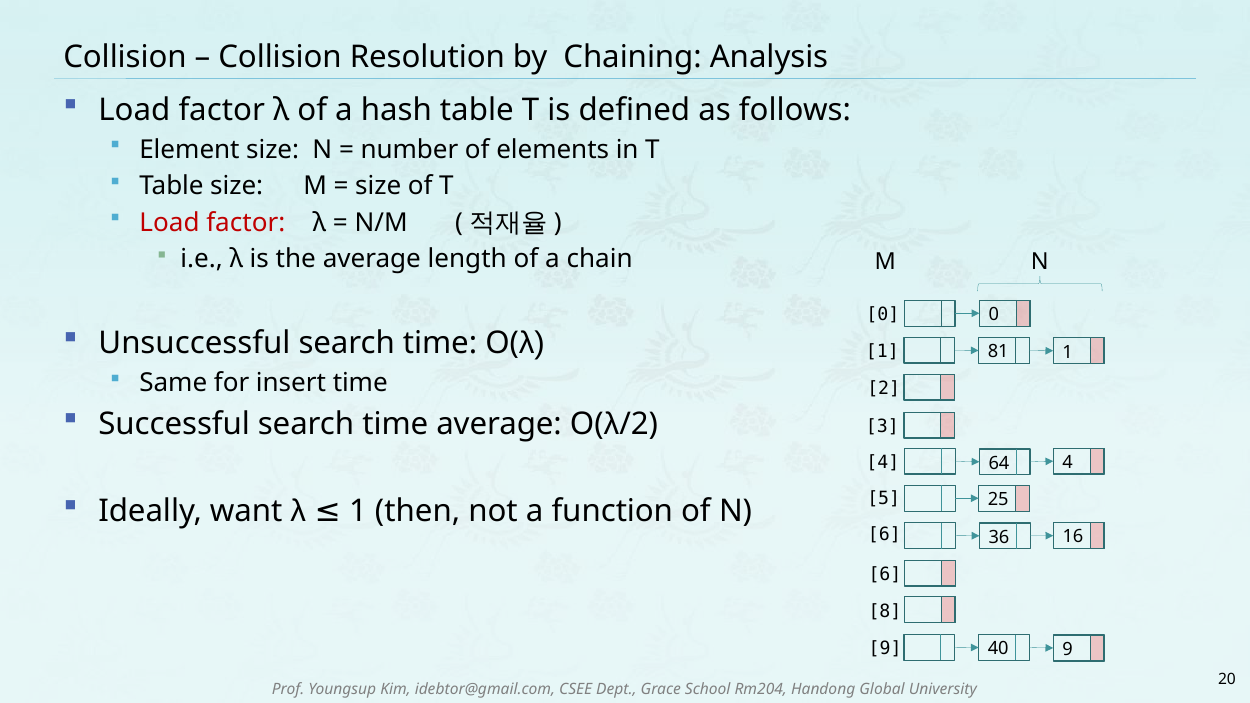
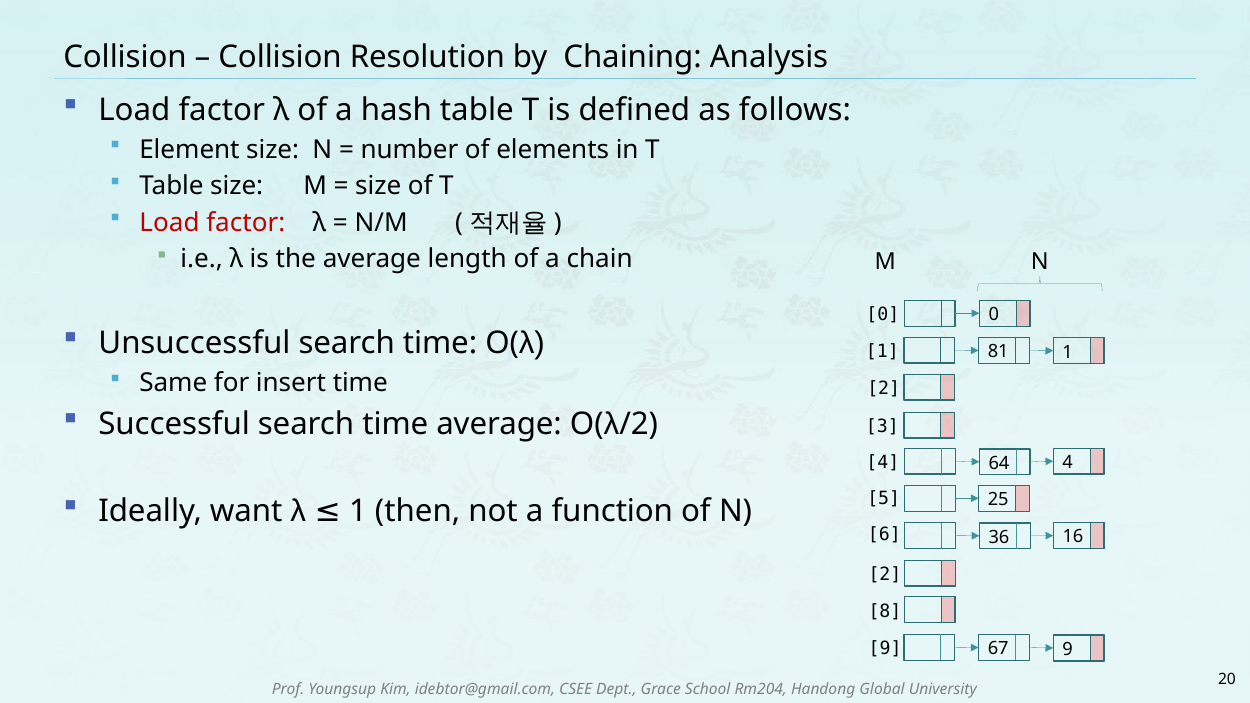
6 at (885, 574): 6 -> 2
40: 40 -> 67
